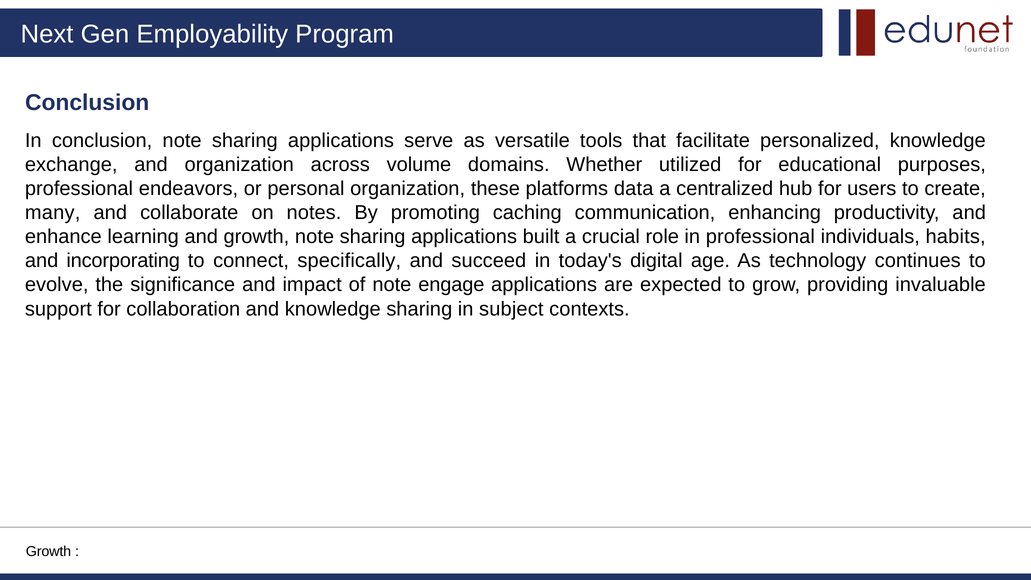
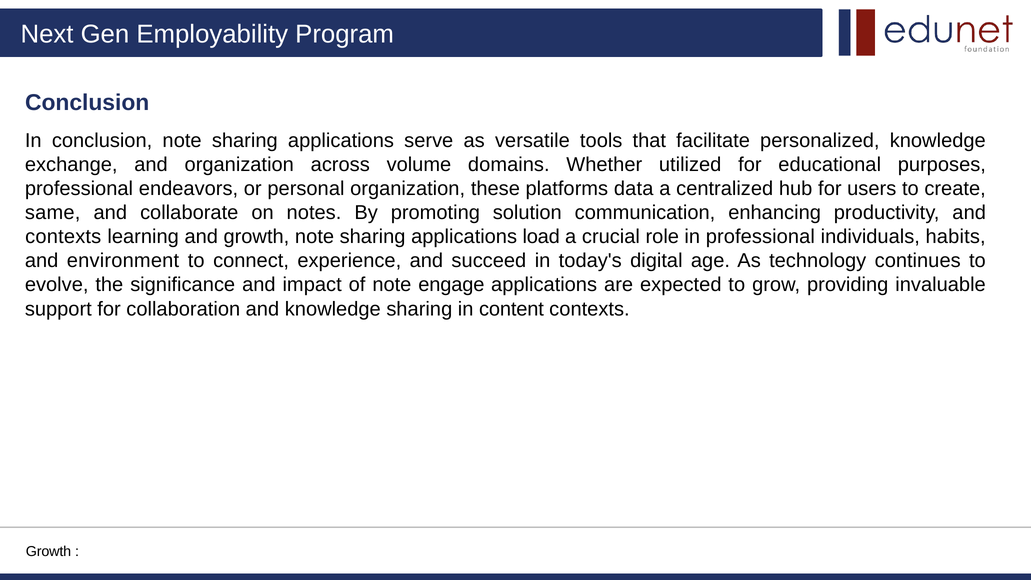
many: many -> same
caching: caching -> solution
enhance at (63, 237): enhance -> contexts
built: built -> load
incorporating: incorporating -> environment
specifically: specifically -> experience
subject: subject -> content
